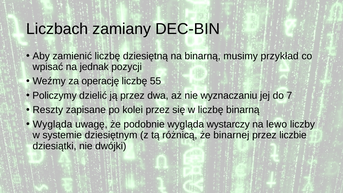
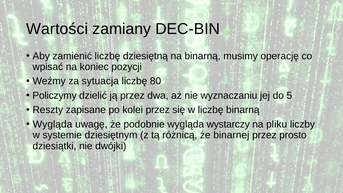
Liczbach: Liczbach -> Wartości
przykład: przykład -> operację
jednak: jednak -> koniec
operację: operację -> sytuacja
55: 55 -> 80
7: 7 -> 5
lewo: lewo -> pliku
liczbie: liczbie -> prosto
